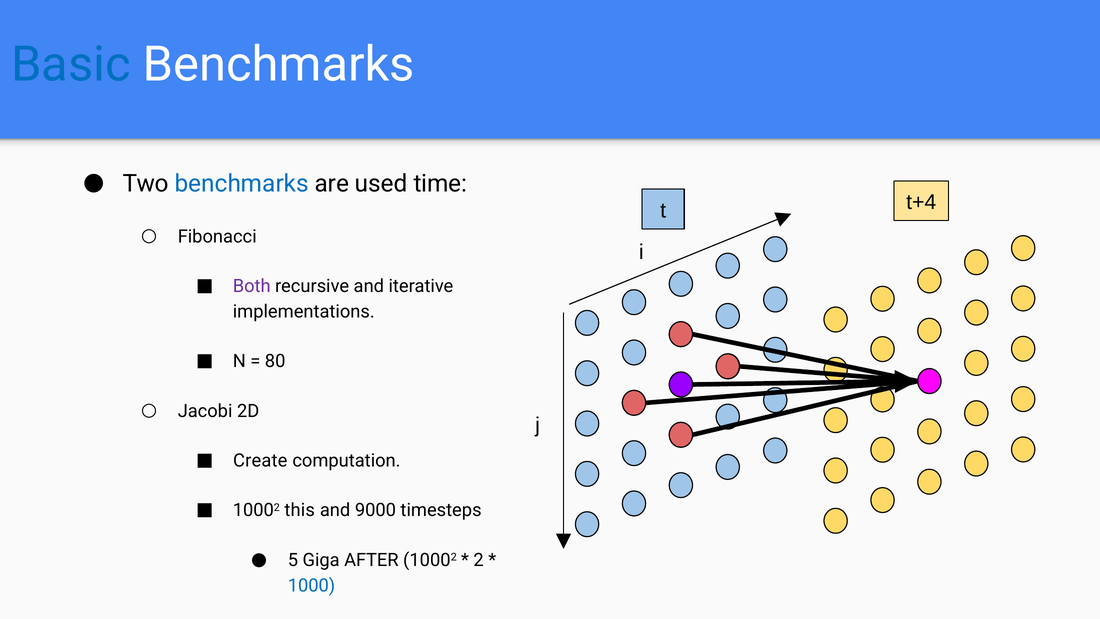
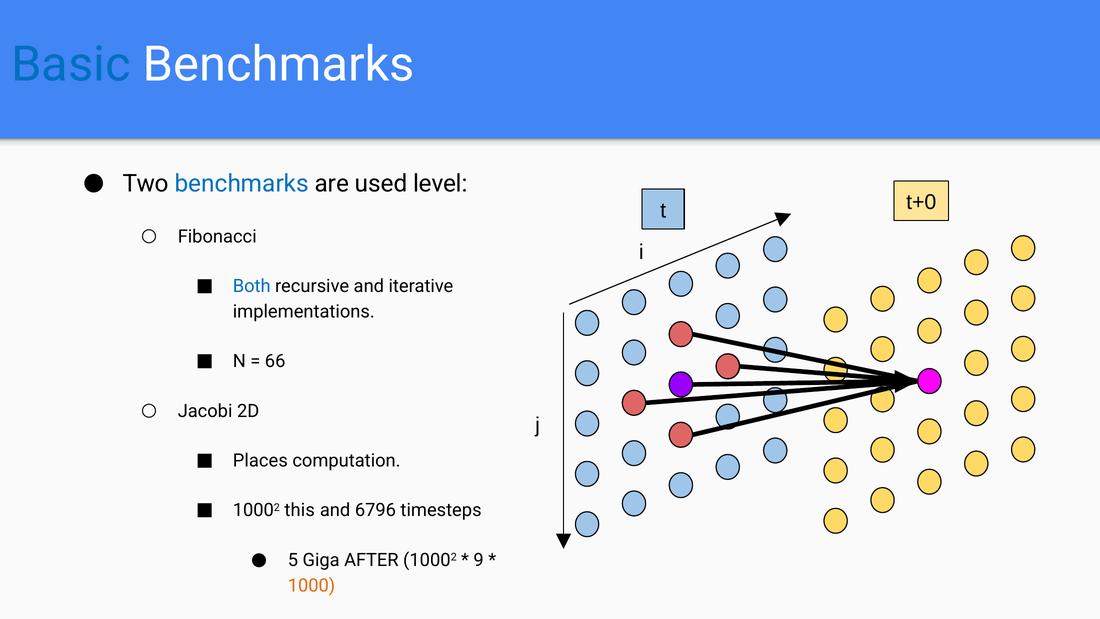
time: time -> level
t+4: t+4 -> t+0
Both colour: purple -> blue
80: 80 -> 66
Create: Create -> Places
9000: 9000 -> 6796
2: 2 -> 9
1000 colour: blue -> orange
